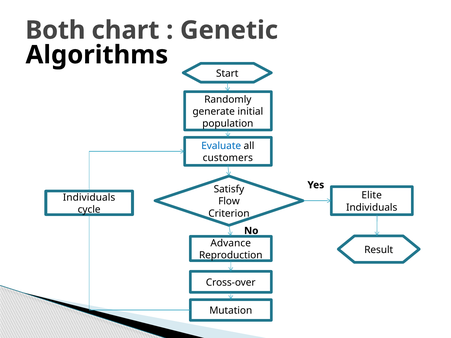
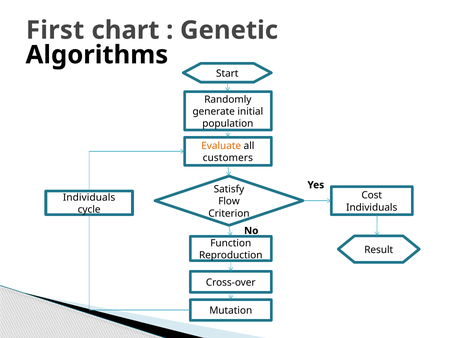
Both: Both -> First
Evaluate colour: blue -> orange
Elite: Elite -> Cost
Advance: Advance -> Function
